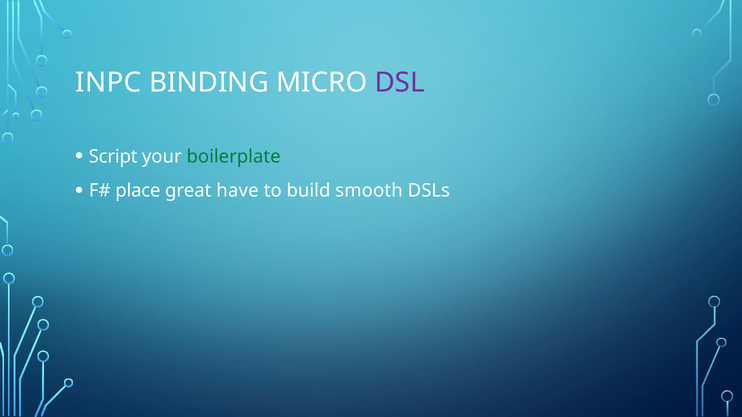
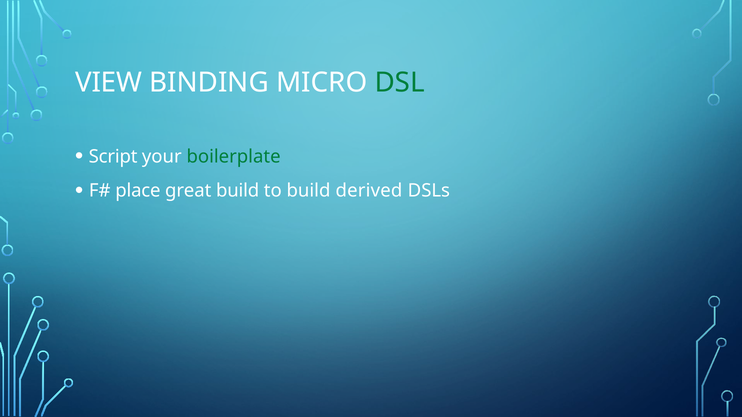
INPC: INPC -> VIEW
DSL colour: purple -> green
great have: have -> build
smooth: smooth -> derived
